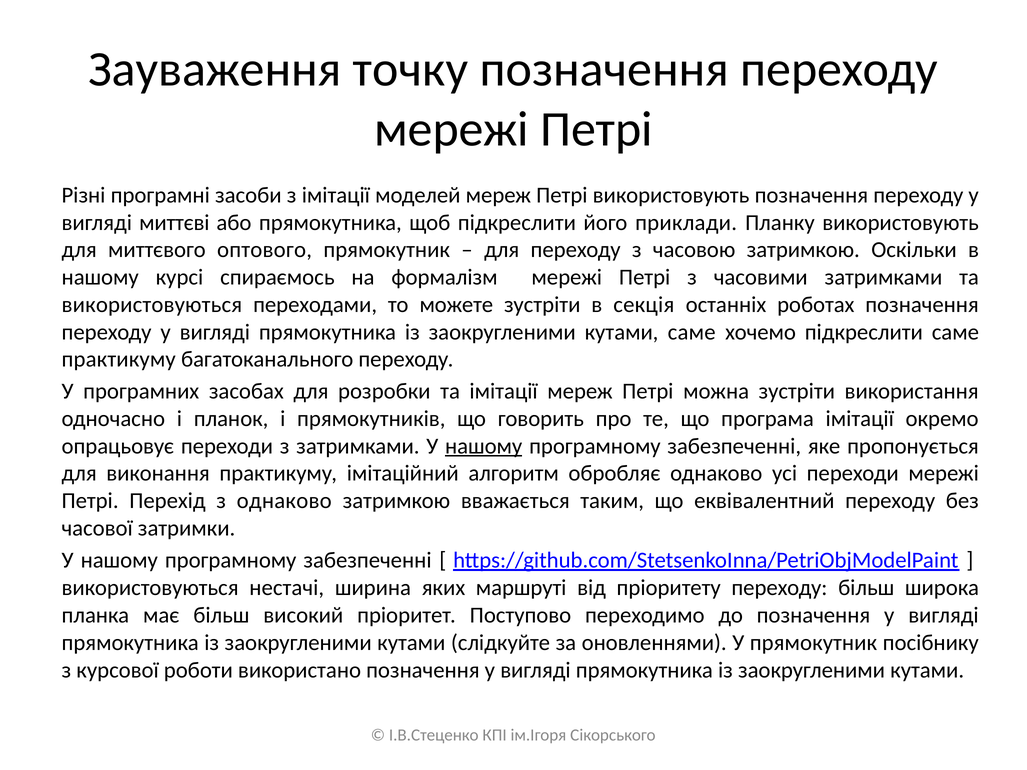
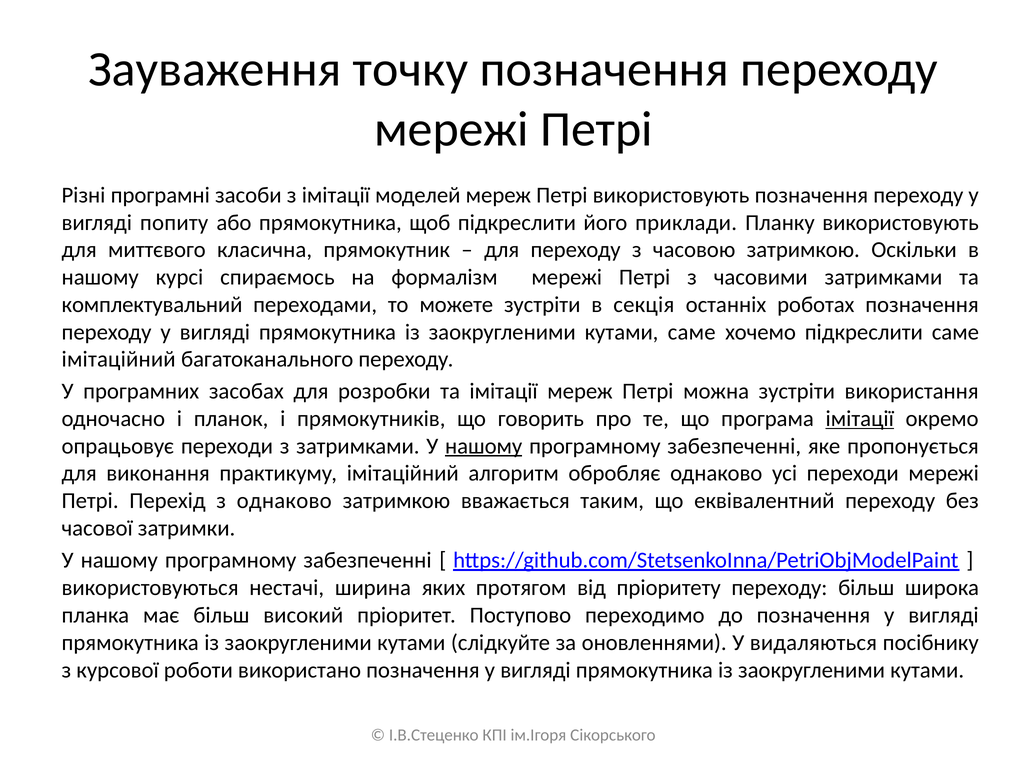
миттєві: миттєві -> попиту
оптового: оптового -> класична
використовуються at (152, 305): використовуються -> комплектувальний
практикуму at (119, 359): практикуму -> імітаційний
імітації at (860, 419) underline: none -> present
маршруті: маршруті -> протягом
У прямокутник: прямокутник -> видаляються
